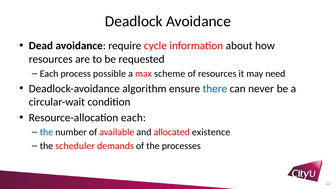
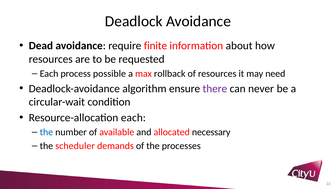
cycle: cycle -> finite
scheme: scheme -> rollback
there colour: blue -> purple
existence: existence -> necessary
